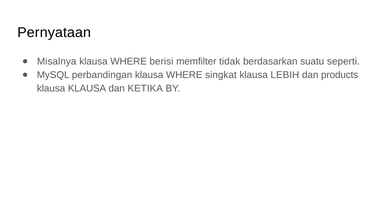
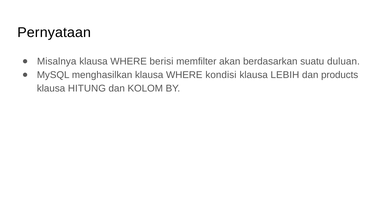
tidak: tidak -> akan
seperti: seperti -> duluan
perbandingan: perbandingan -> menghasilkan
singkat: singkat -> kondisi
klausa KLAUSA: KLAUSA -> HITUNG
KETIKA: KETIKA -> KOLOM
